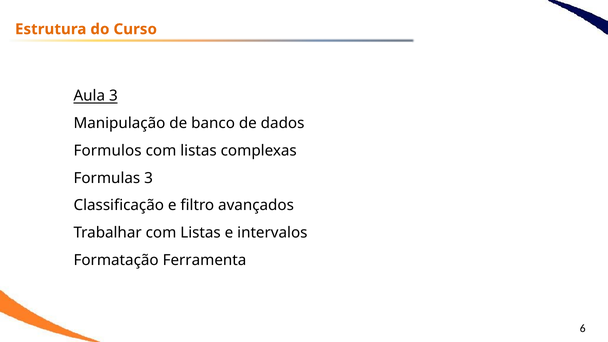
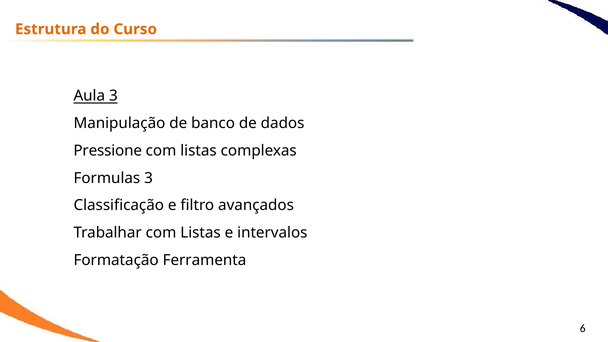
Formulos: Formulos -> Pressione
